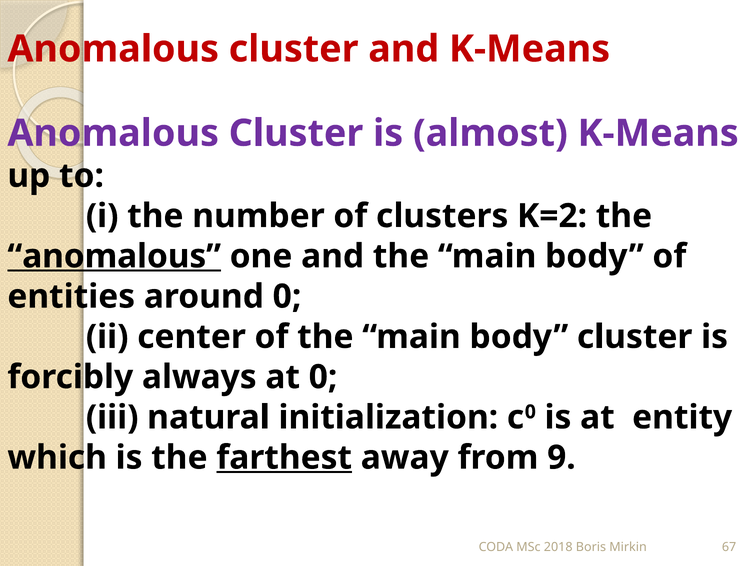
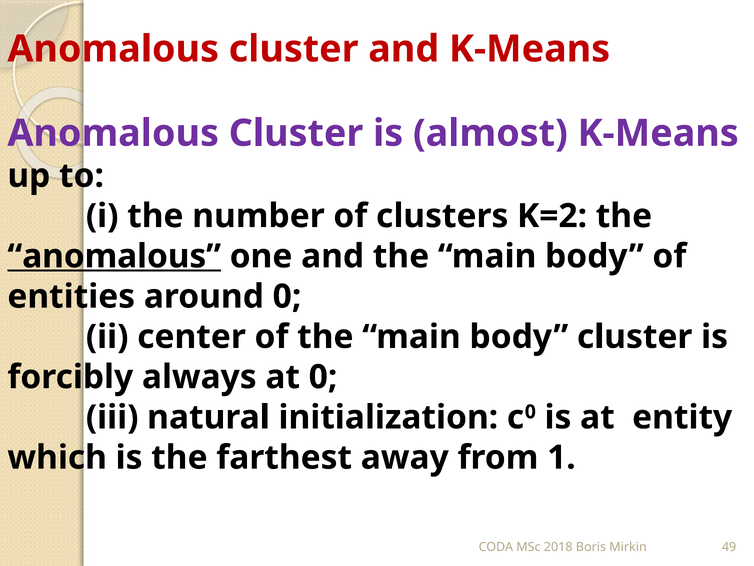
farthest underline: present -> none
9: 9 -> 1
67: 67 -> 49
